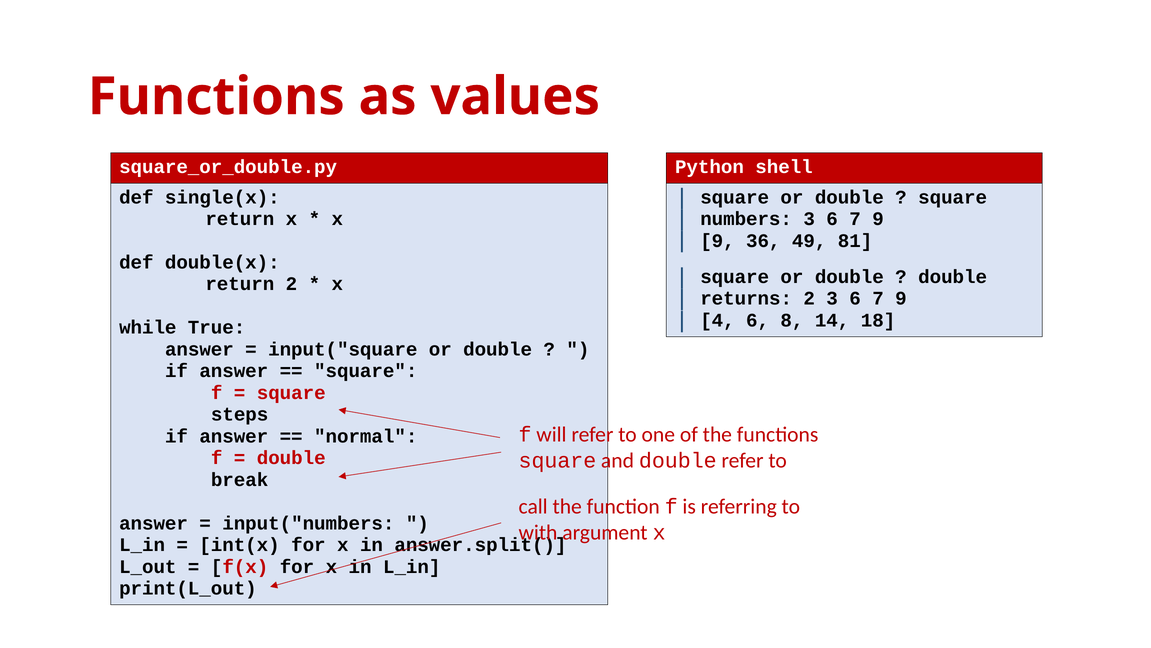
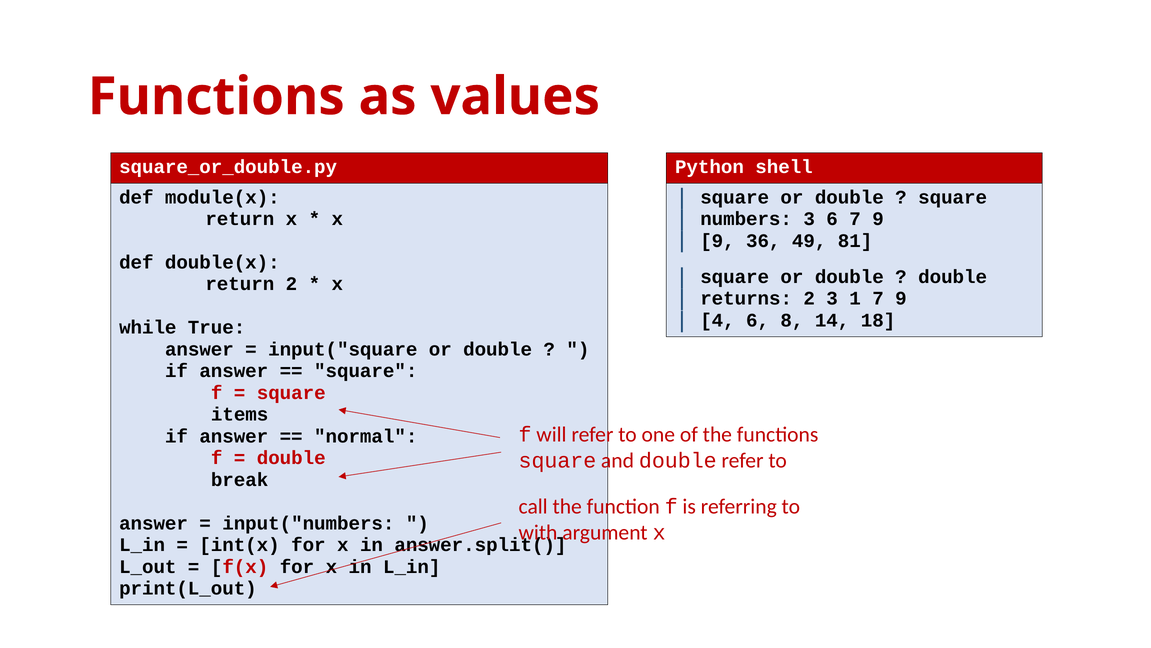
single(x: single(x -> module(x
2 3 6: 6 -> 1
steps: steps -> items
